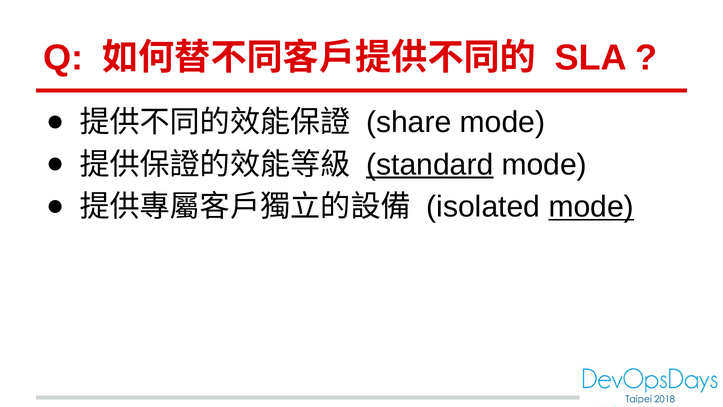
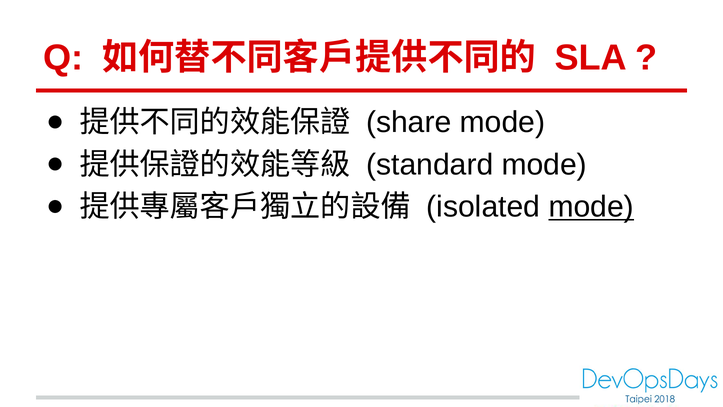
standard underline: present -> none
